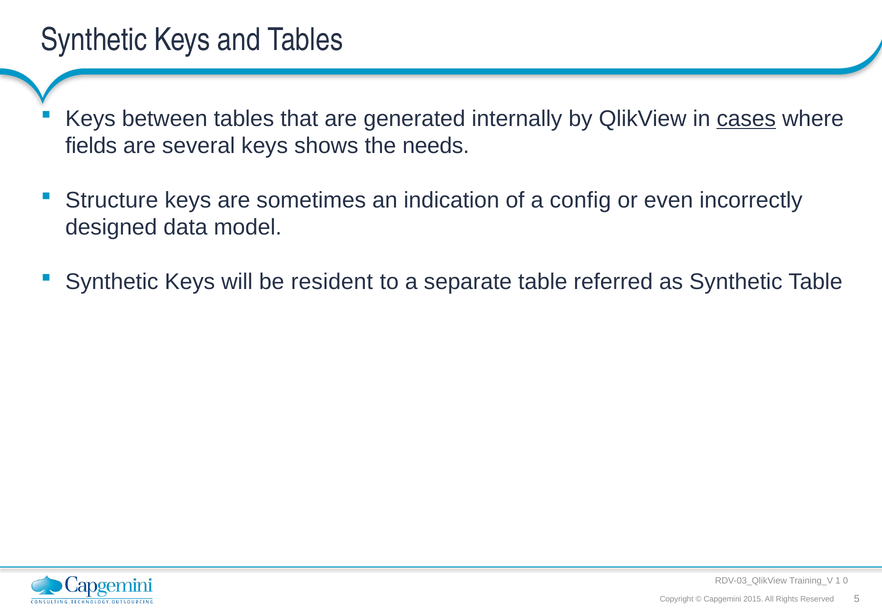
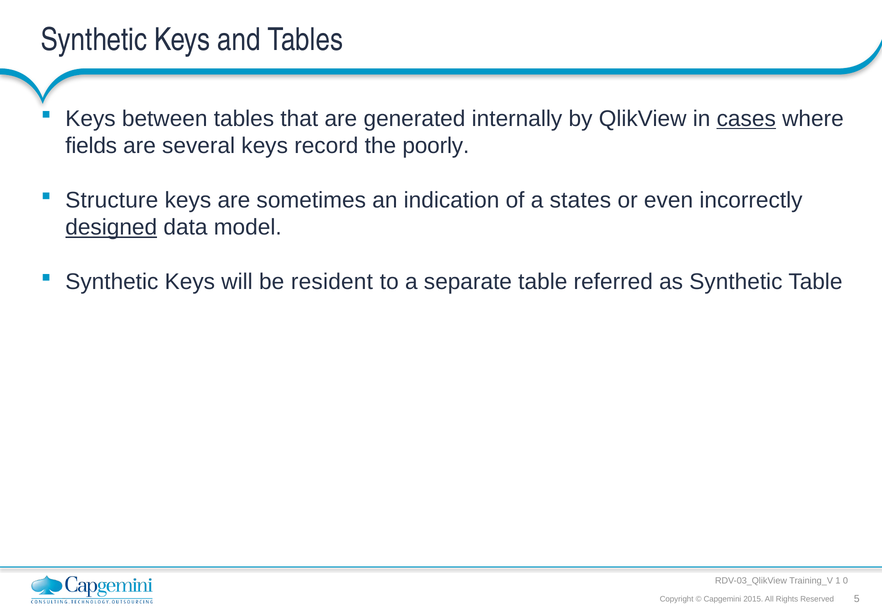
shows: shows -> record
needs: needs -> poorly
config: config -> states
designed underline: none -> present
